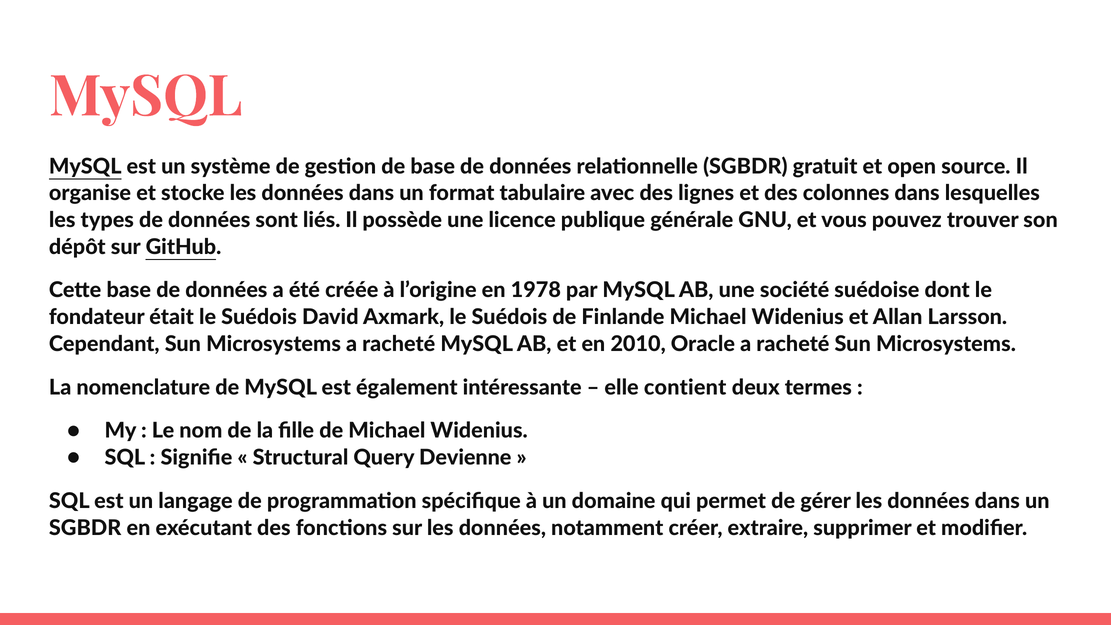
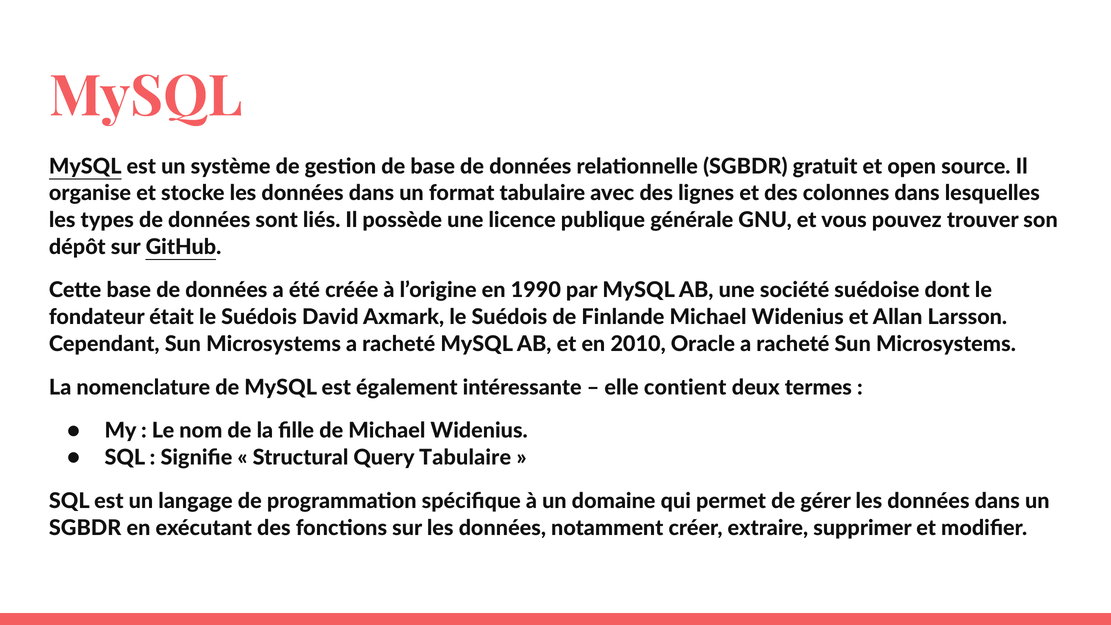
1978: 1978 -> 1990
Query Devienne: Devienne -> Tabulaire
